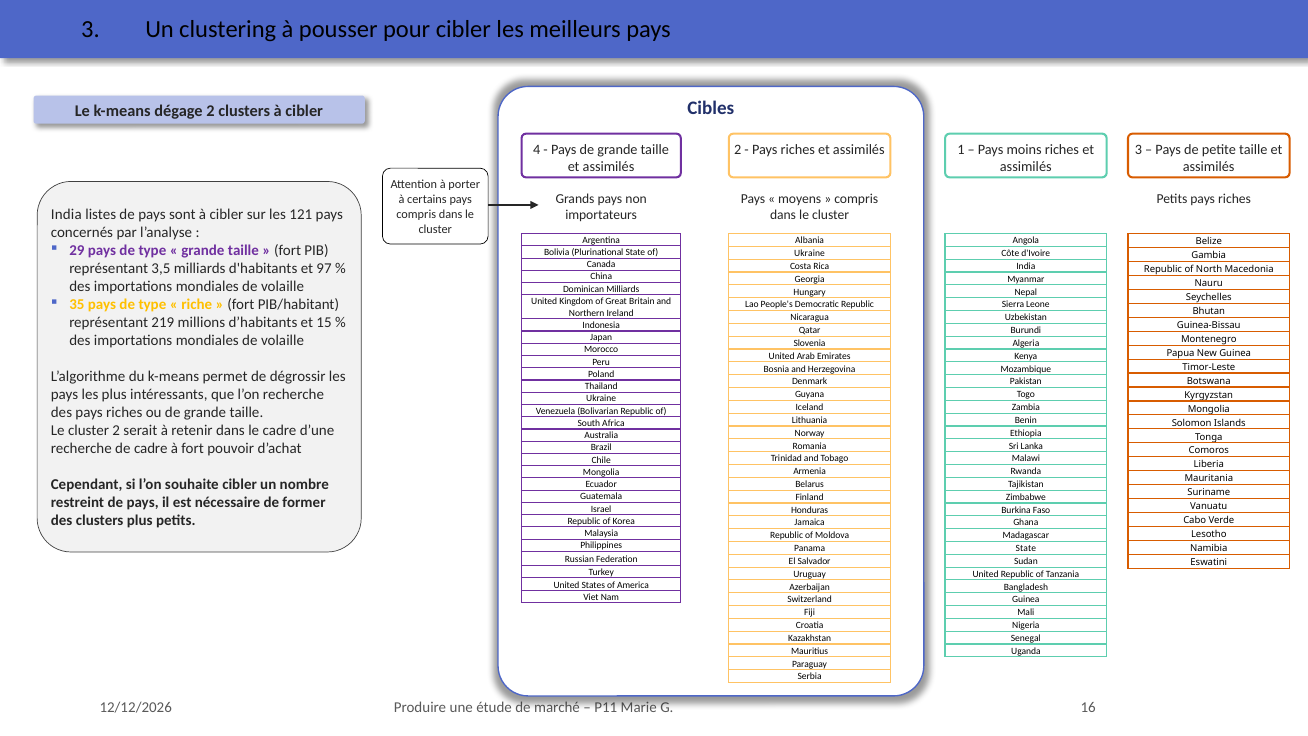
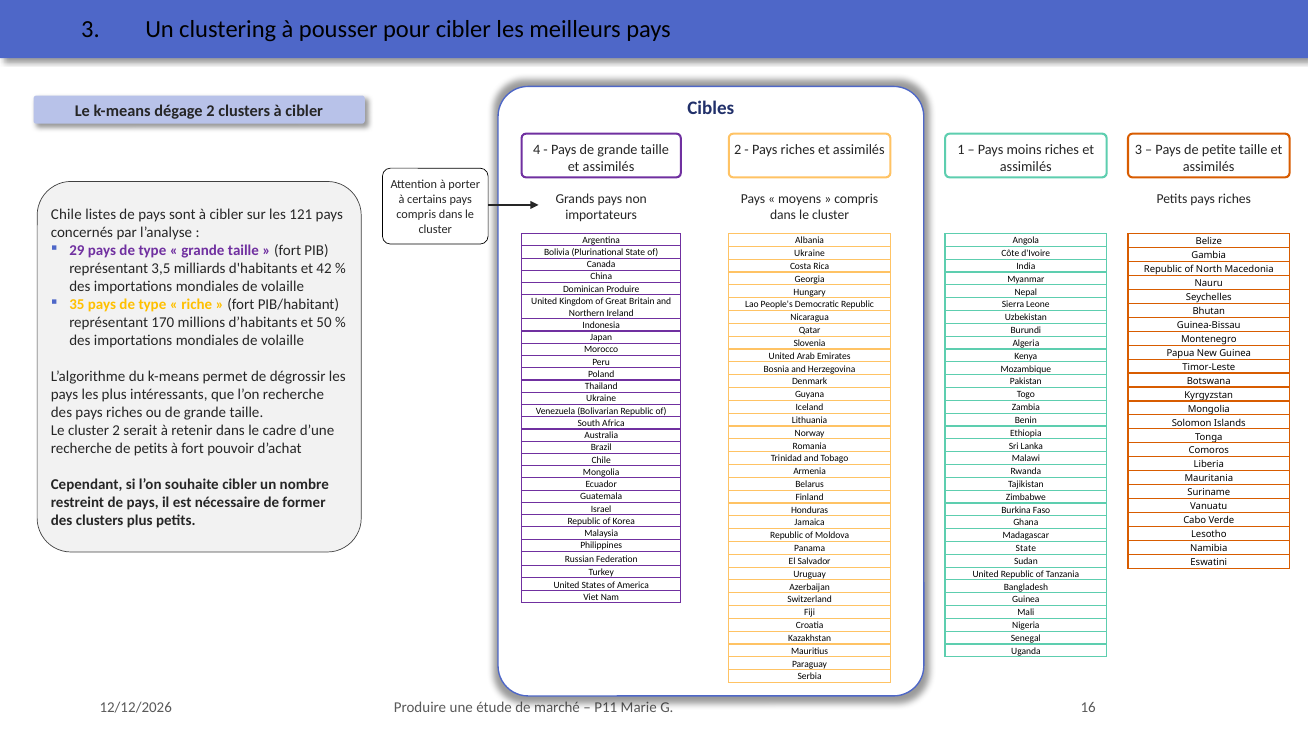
India at (66, 215): India -> Chile
97: 97 -> 42
Dominican Milliards: Milliards -> Produire
219: 219 -> 170
15: 15 -> 50
de cadre: cadre -> petits
